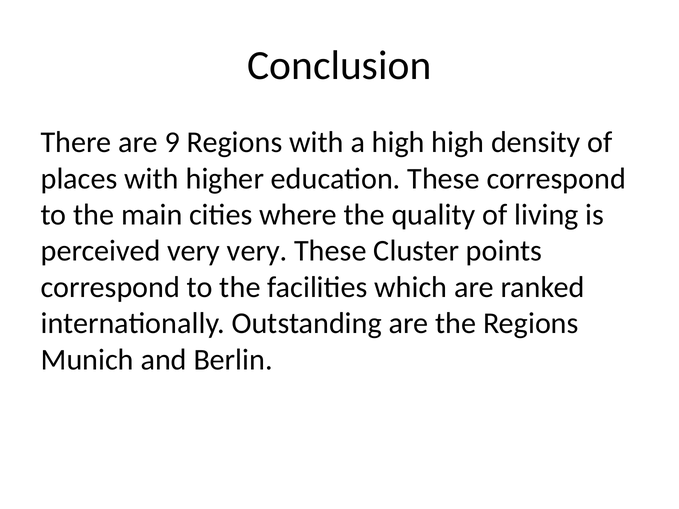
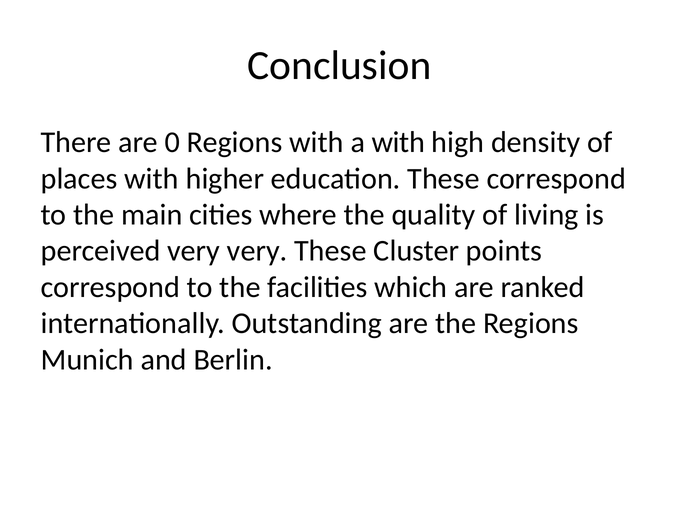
9: 9 -> 0
a high: high -> with
